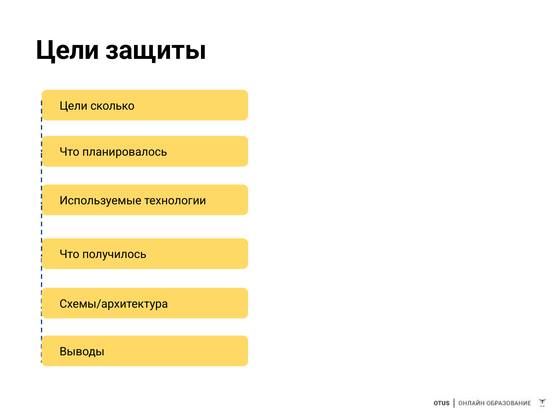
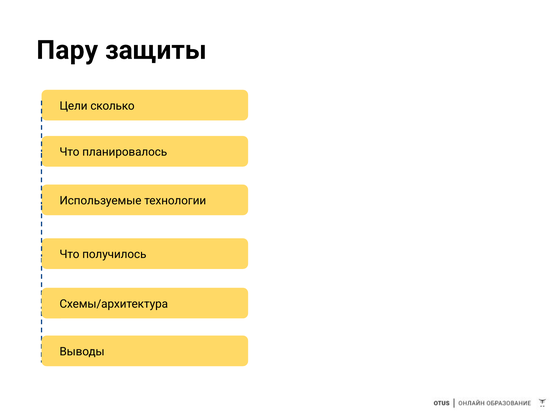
Цели at (67, 50): Цели -> Пару
